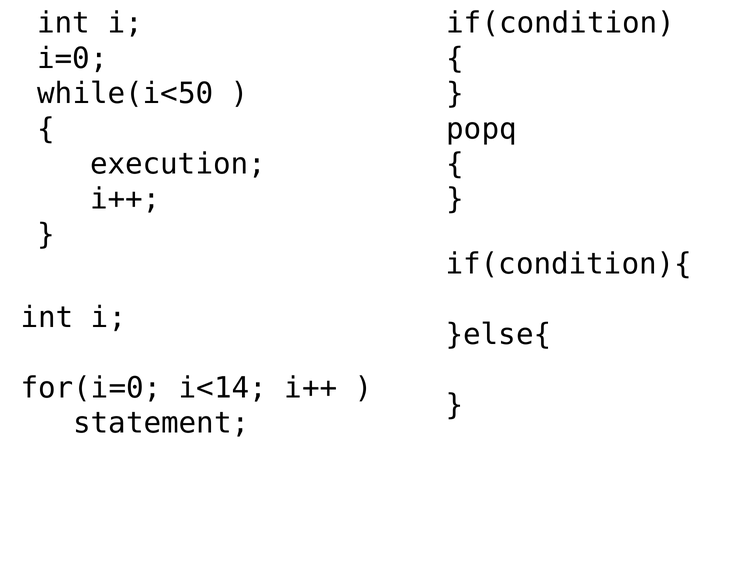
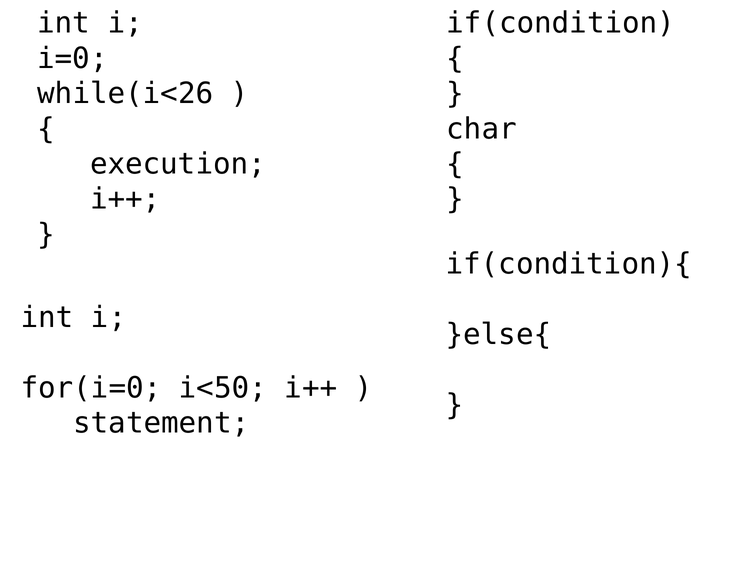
while(i<50: while(i<50 -> while(i<26
popq: popq -> char
i<14: i<14 -> i<50
